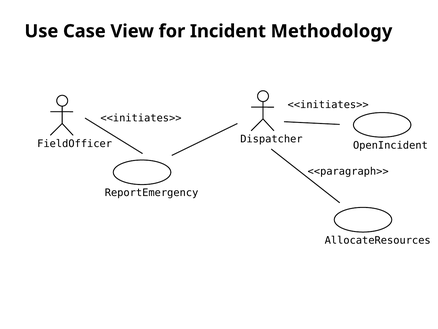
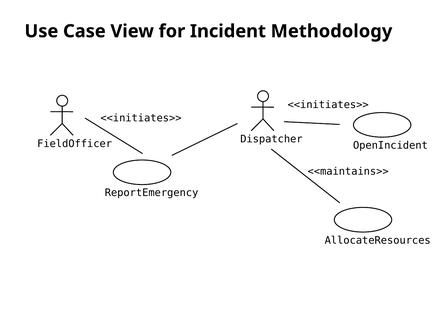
<<paragraph>>: <<paragraph>> -> <<maintains>>
